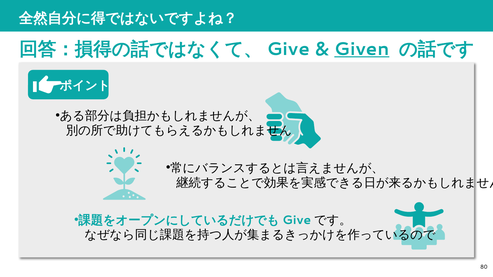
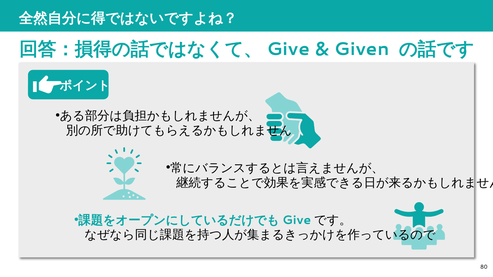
Given underline: present -> none
